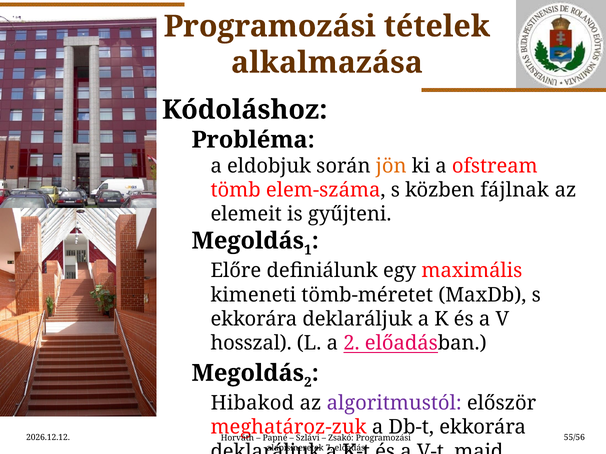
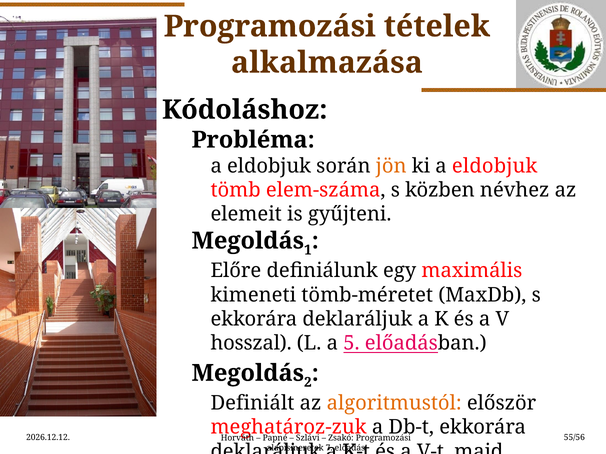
ki a ofstream: ofstream -> eldobjuk
fájlnak: fájlnak -> névhez
a 2: 2 -> 5
Hibakod: Hibakod -> Definiált
algoritmustól colour: purple -> orange
